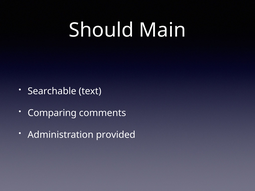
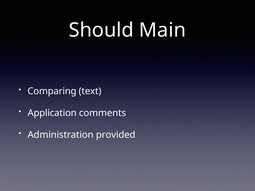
Searchable: Searchable -> Comparing
Comparing: Comparing -> Application
